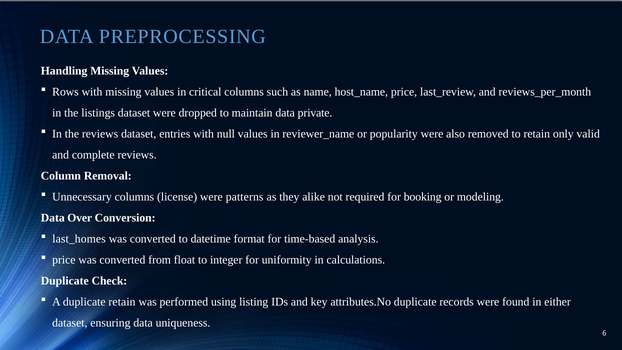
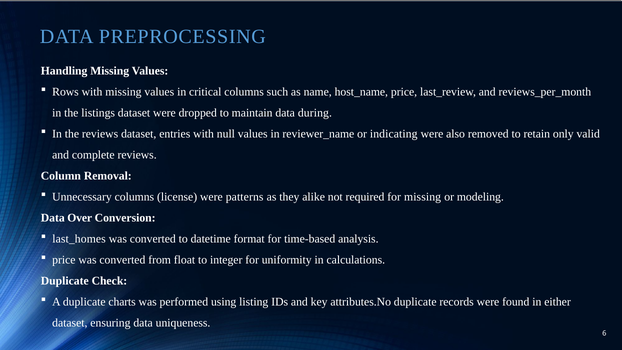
private: private -> during
popularity: popularity -> indicating
for booking: booking -> missing
duplicate retain: retain -> charts
